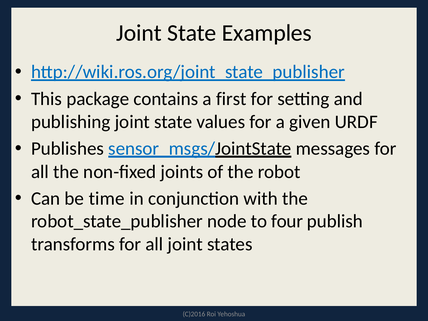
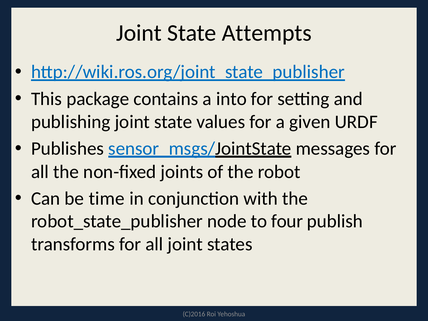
Examples: Examples -> Attempts
first: first -> into
